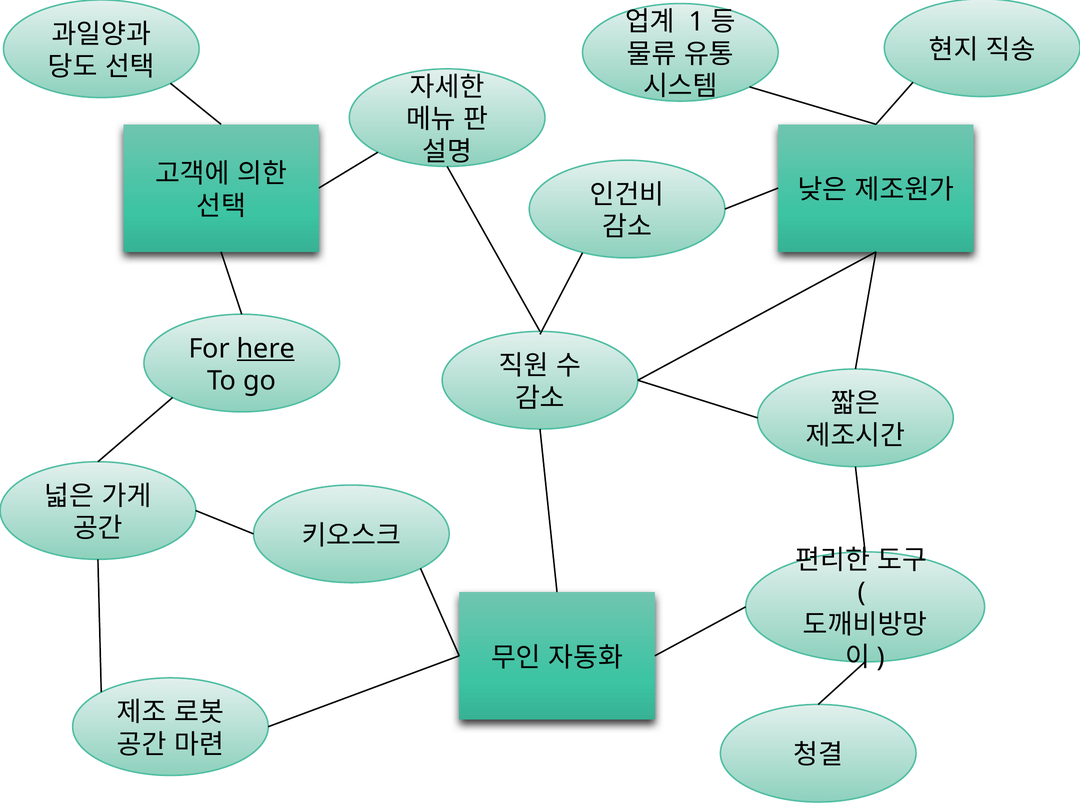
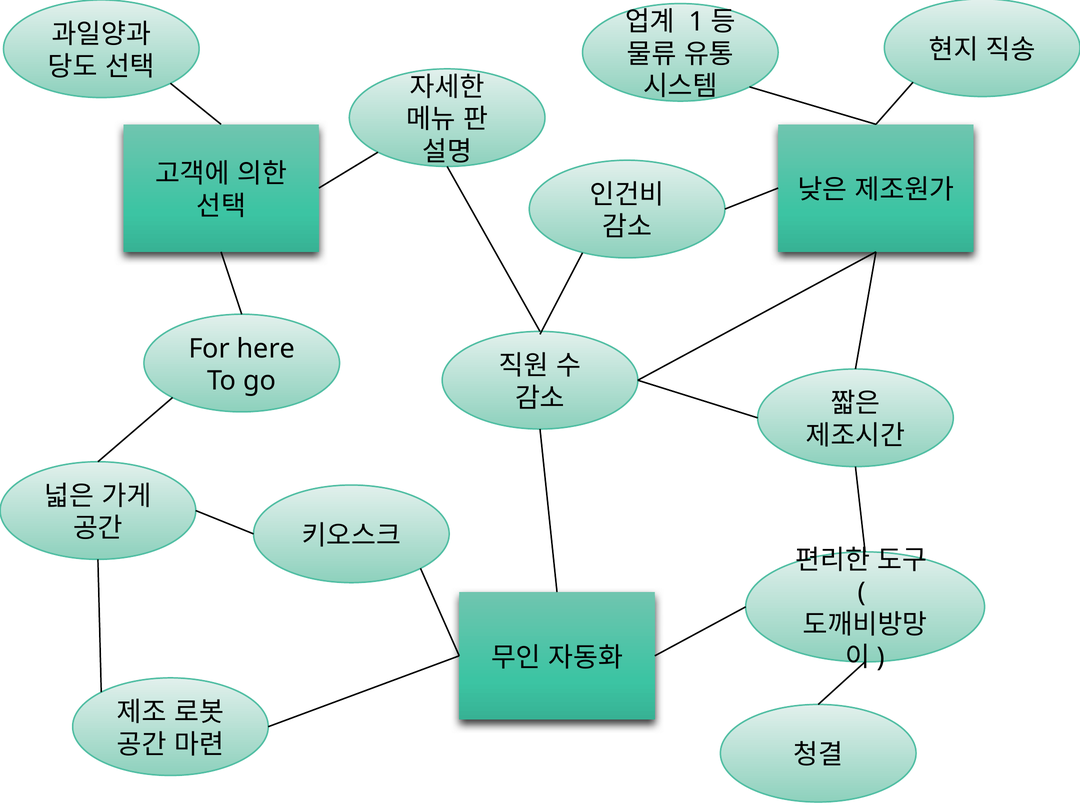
here underline: present -> none
